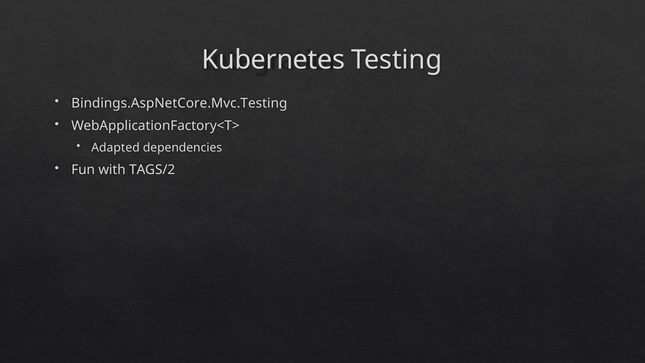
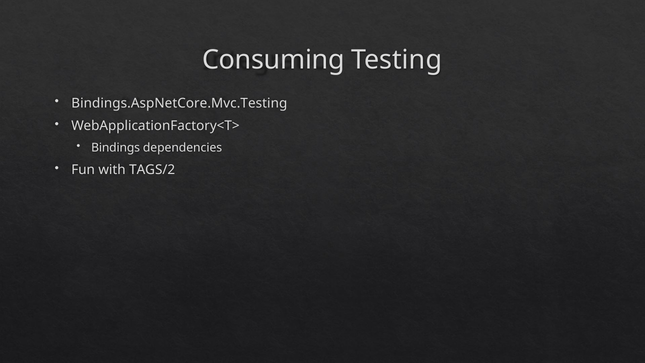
Kubernetes: Kubernetes -> Consuming
Adapted: Adapted -> Bindings
